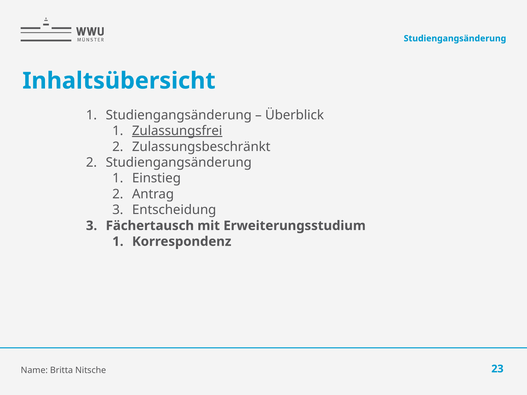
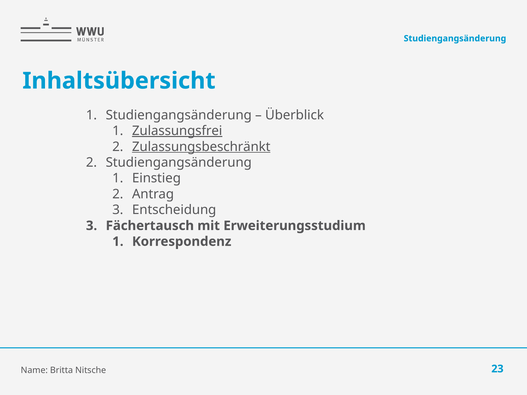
Zulassungsbeschränkt underline: none -> present
